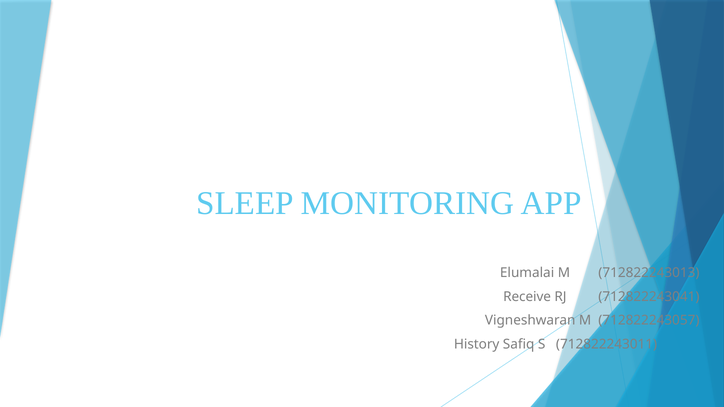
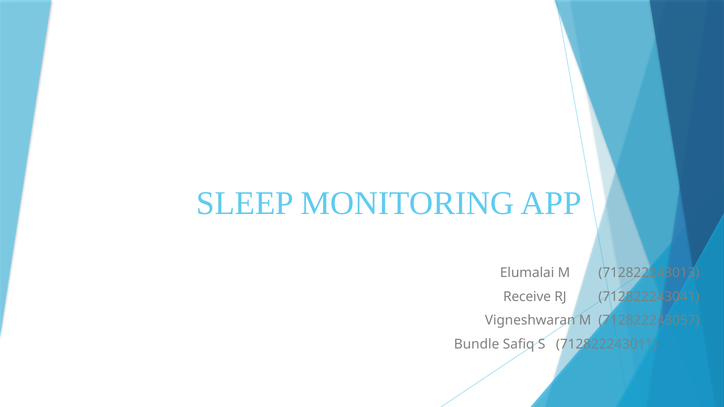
History: History -> Bundle
